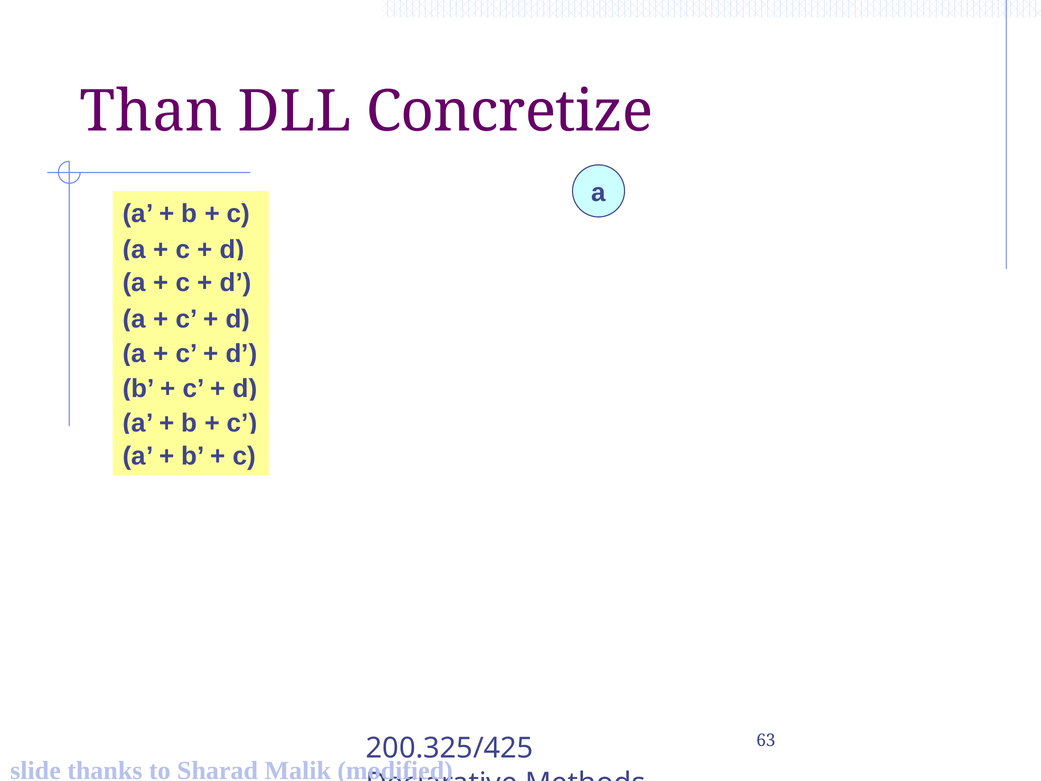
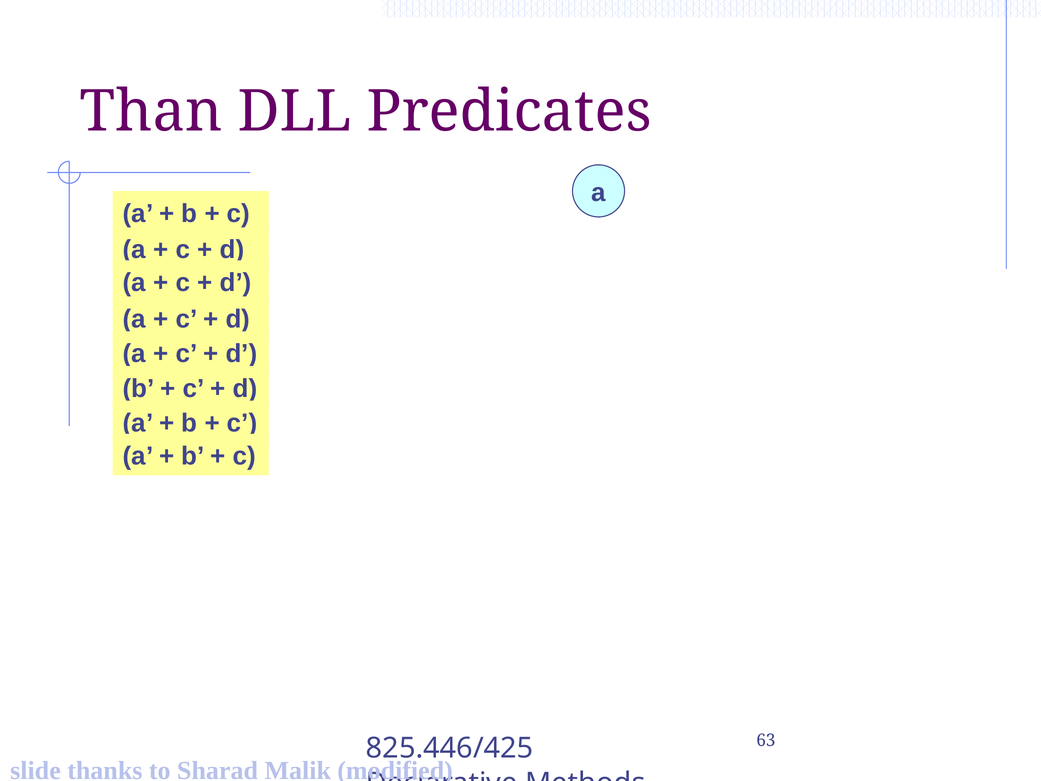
Concretize: Concretize -> Predicates
200.325/425: 200.325/425 -> 825.446/425
